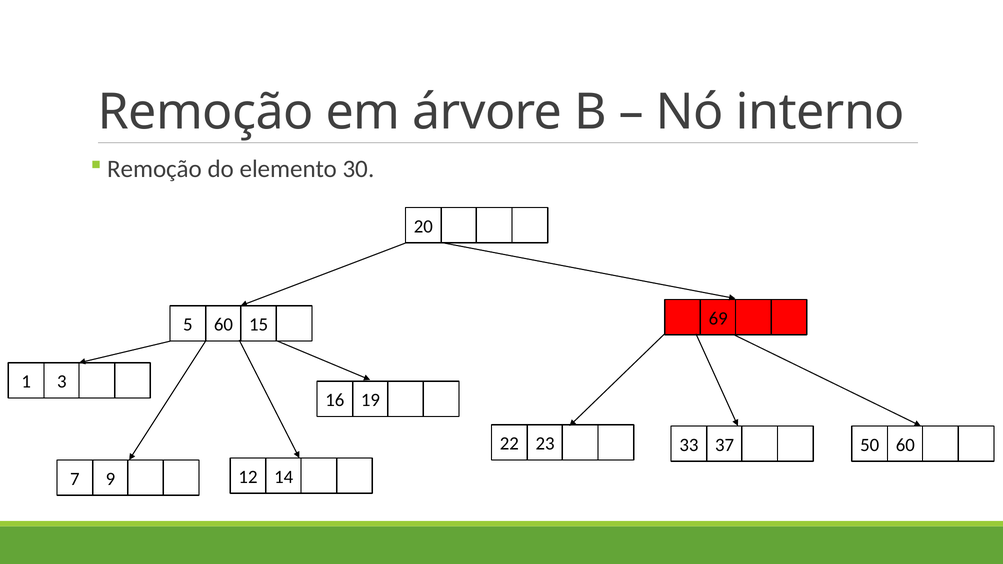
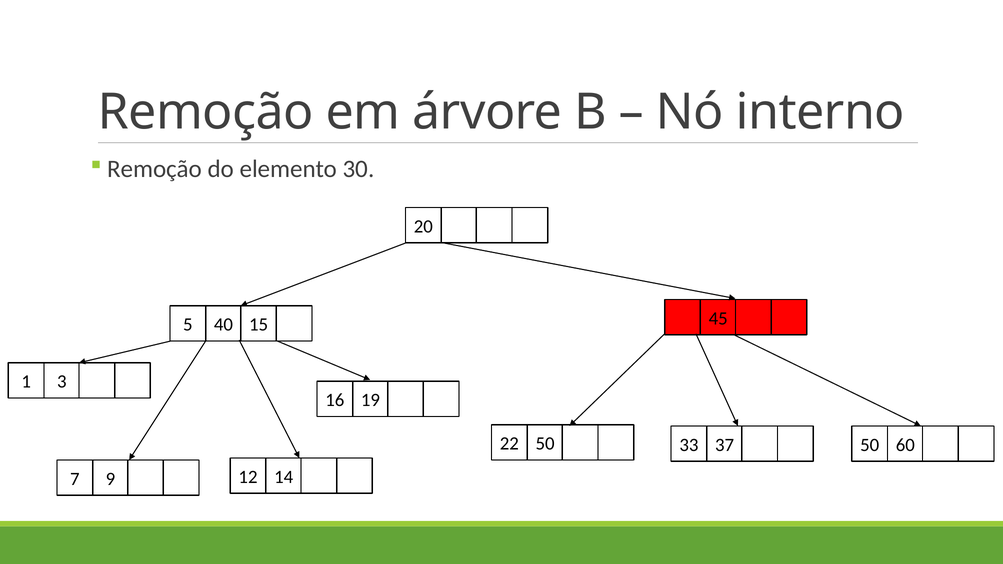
5 60: 60 -> 40
69: 69 -> 45
22 23: 23 -> 50
